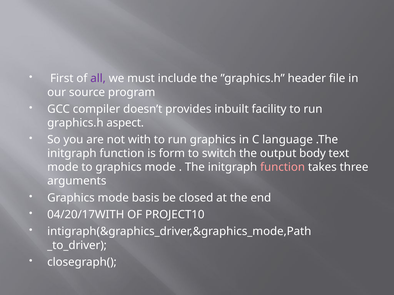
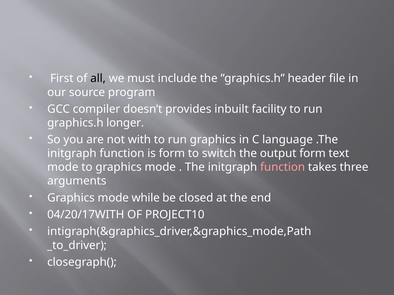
all colour: purple -> black
aspect: aspect -> longer
output body: body -> form
basis: basis -> while
